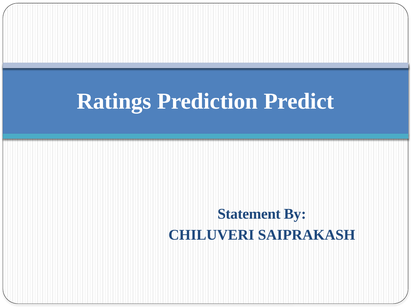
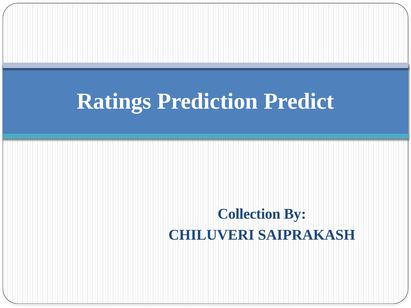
Statement: Statement -> Collection
